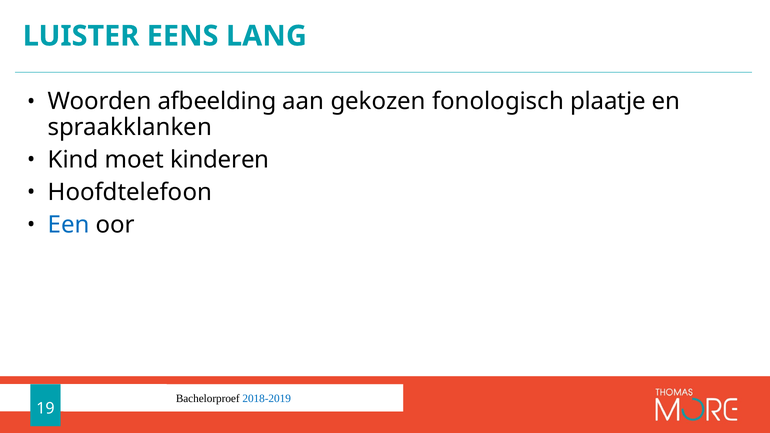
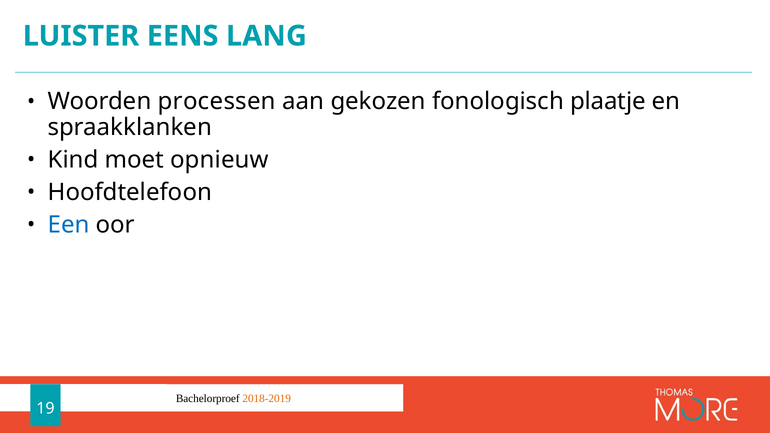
afbeelding: afbeelding -> processen
kinderen: kinderen -> opnieuw
2018-2019 colour: blue -> orange
